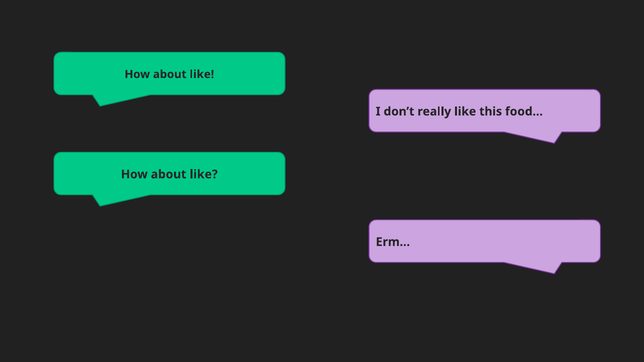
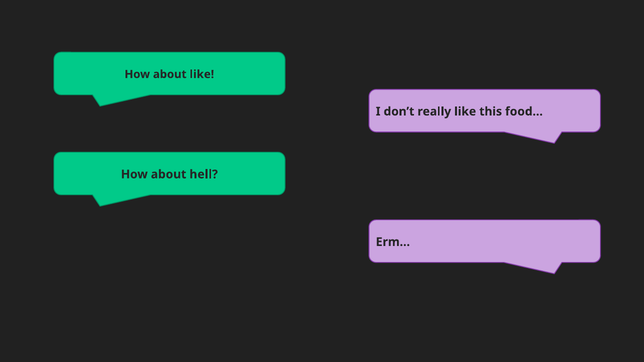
like at (204, 174): like -> hell
